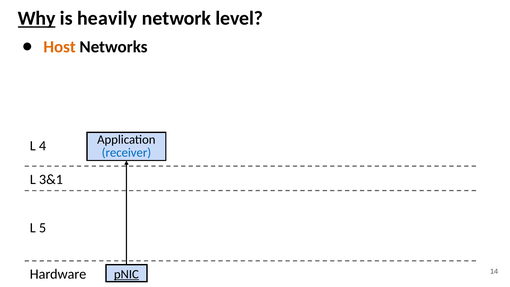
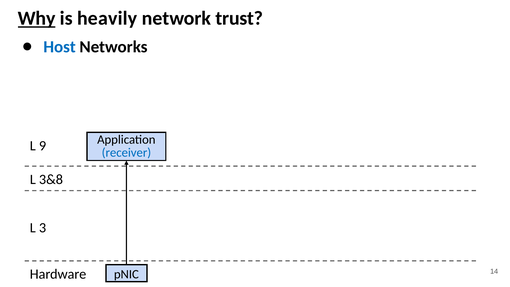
level: level -> trust
Host colour: orange -> blue
4: 4 -> 9
3&1: 3&1 -> 3&8
5: 5 -> 3
pNIC underline: present -> none
